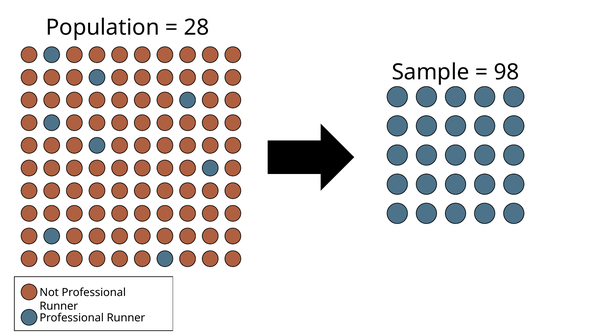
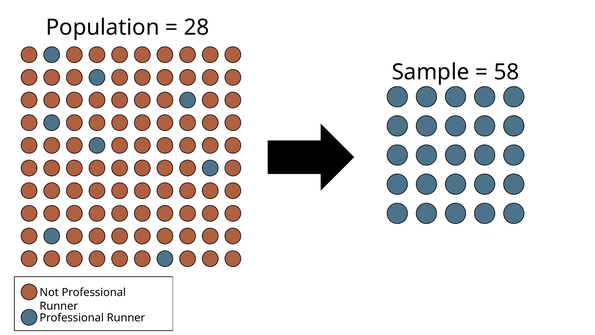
98: 98 -> 58
